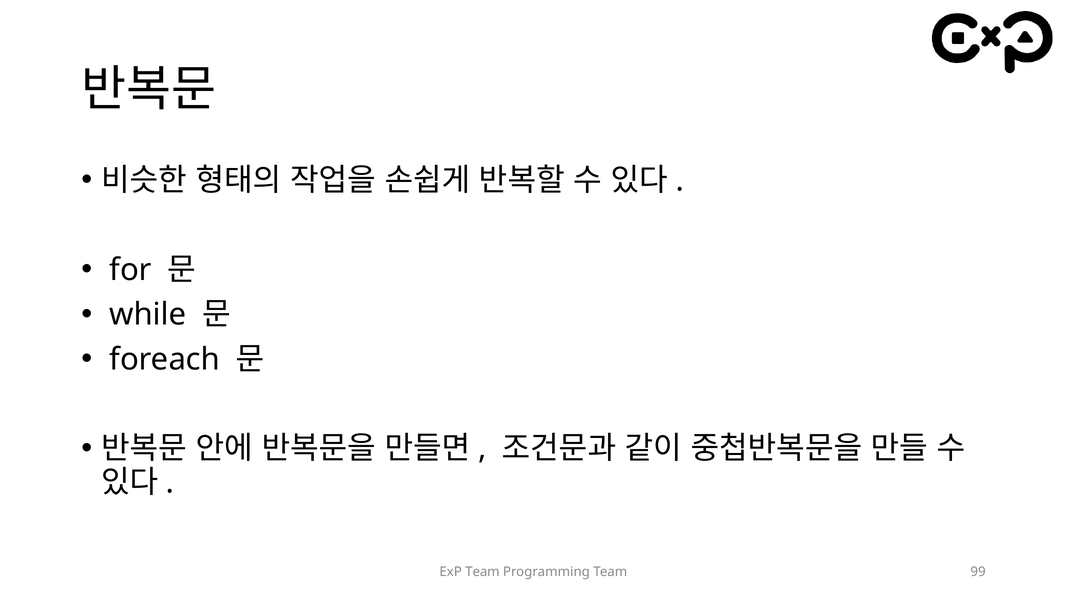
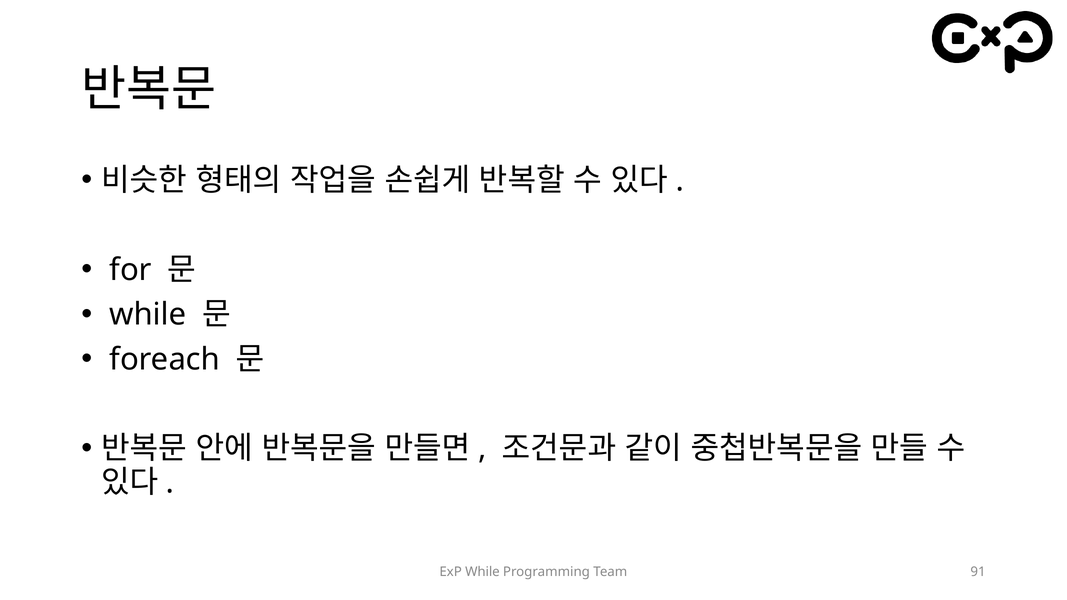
ExP Team: Team -> While
99: 99 -> 91
